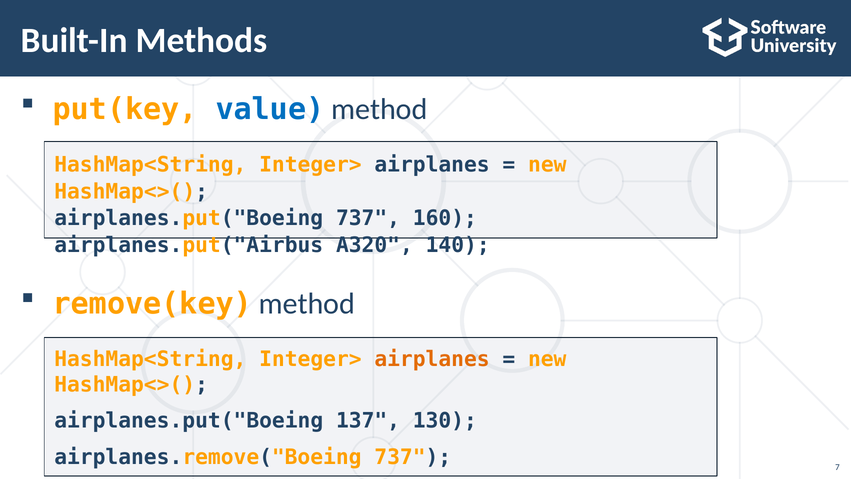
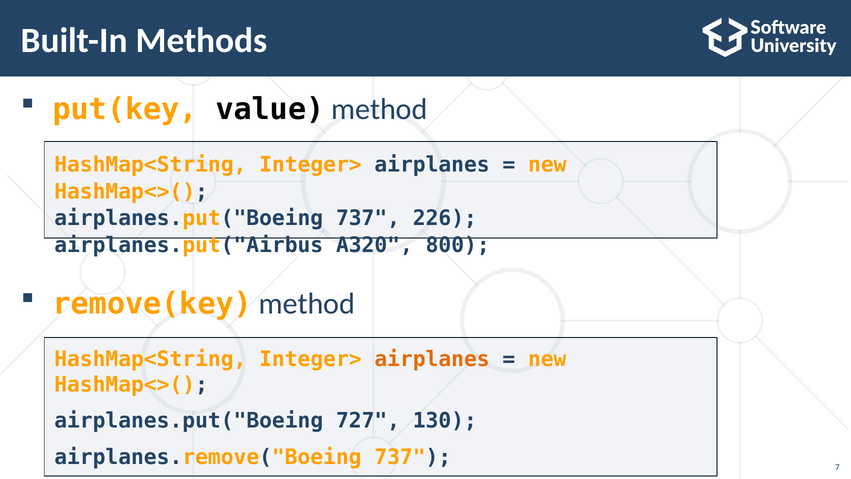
value colour: blue -> black
160: 160 -> 226
140: 140 -> 800
137: 137 -> 727
